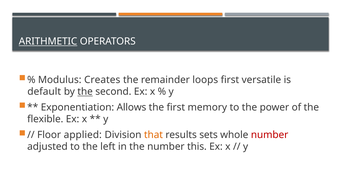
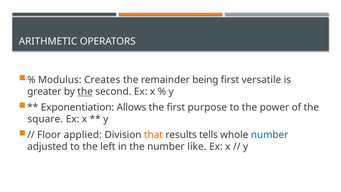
ARITHMETIC underline: present -> none
loops: loops -> being
default: default -> greater
memory: memory -> purpose
flexible: flexible -> square
sets: sets -> tells
number at (270, 135) colour: red -> blue
this: this -> like
